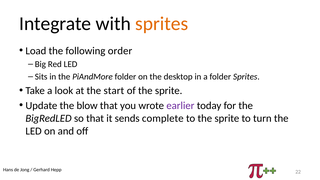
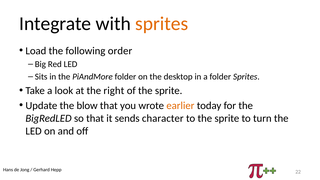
start: start -> right
earlier colour: purple -> orange
complete: complete -> character
